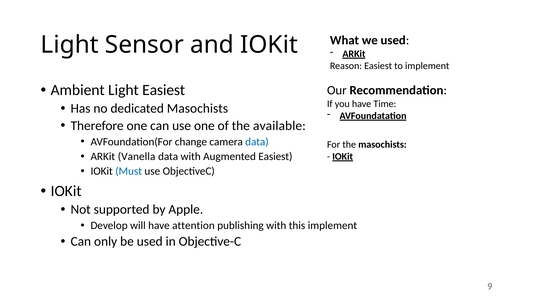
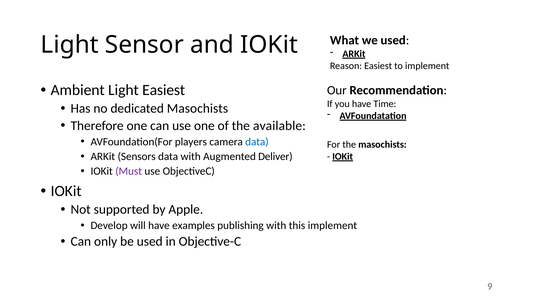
change: change -> players
Vanella: Vanella -> Sensors
Augmented Easiest: Easiest -> Deliver
Must colour: blue -> purple
attention: attention -> examples
